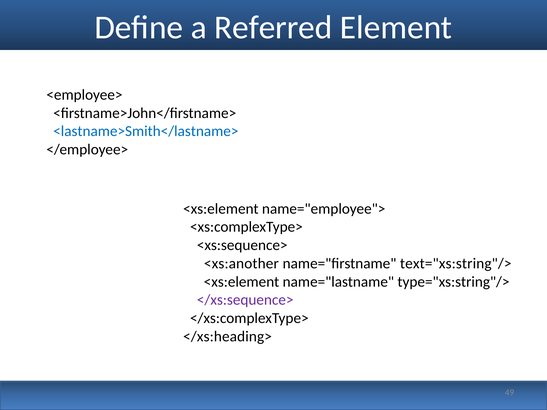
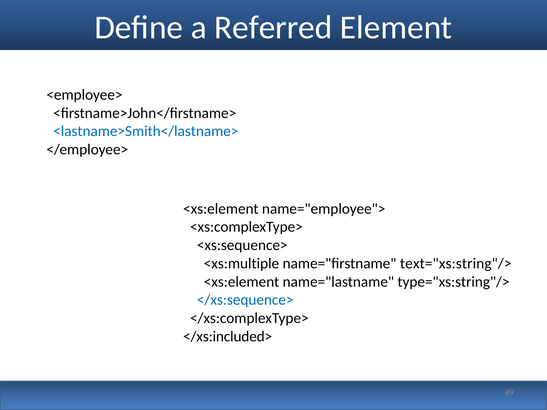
<xs:another: <xs:another -> <xs:multiple
</xs:sequence> colour: purple -> blue
</xs:heading>: </xs:heading> -> </xs:included>
